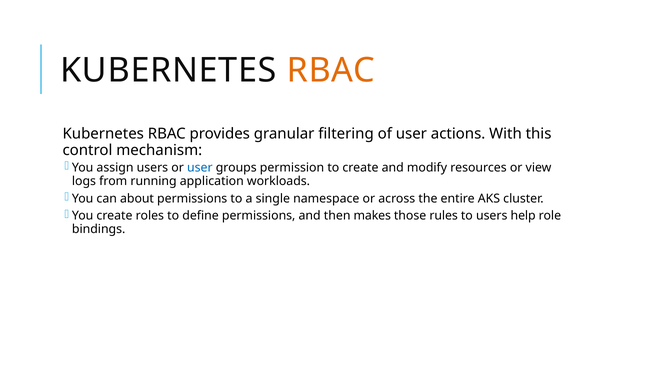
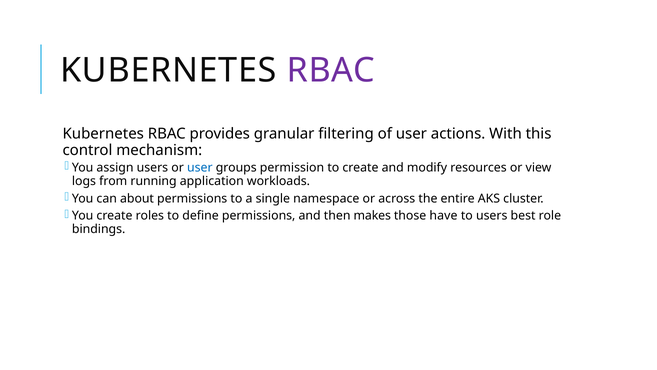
RBAC at (331, 70) colour: orange -> purple
rules: rules -> have
help: help -> best
